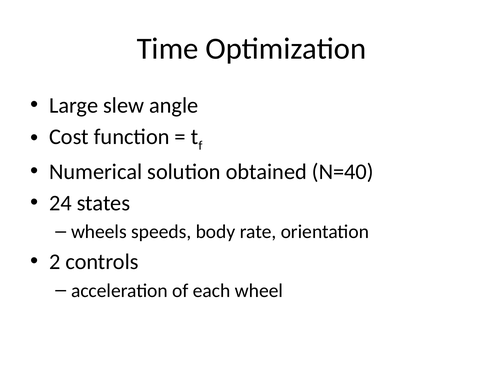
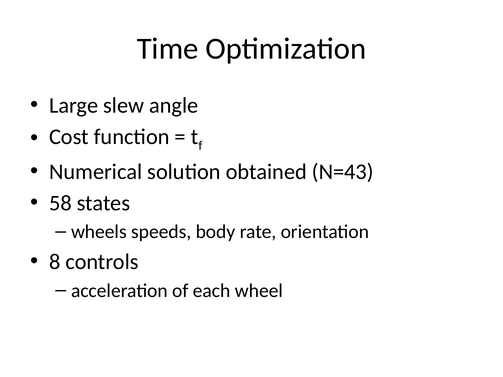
N=40: N=40 -> N=43
24: 24 -> 58
2: 2 -> 8
